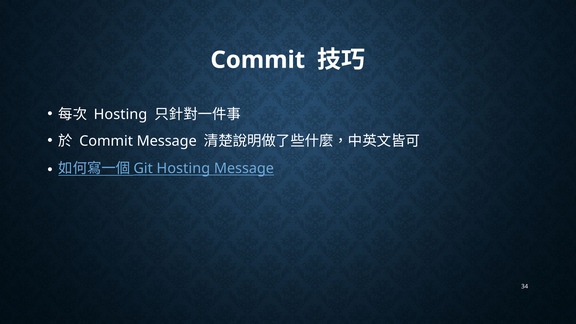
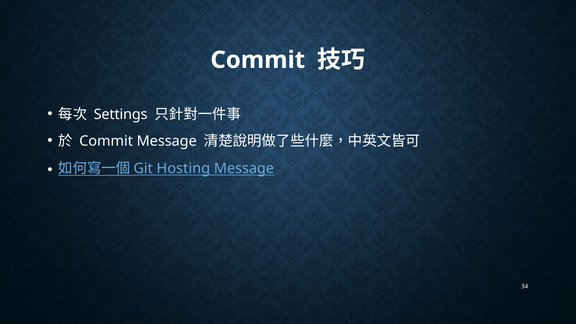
Hosting at (120, 114): Hosting -> Settings
